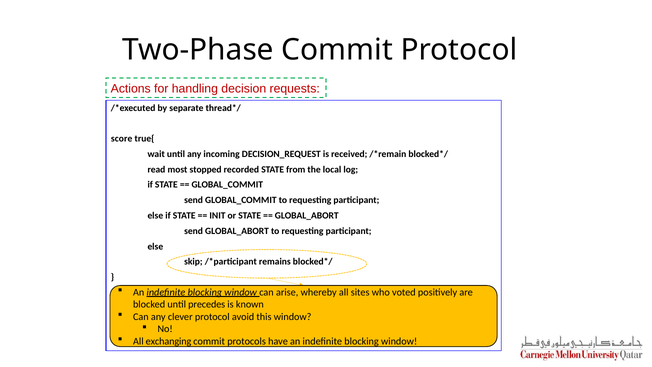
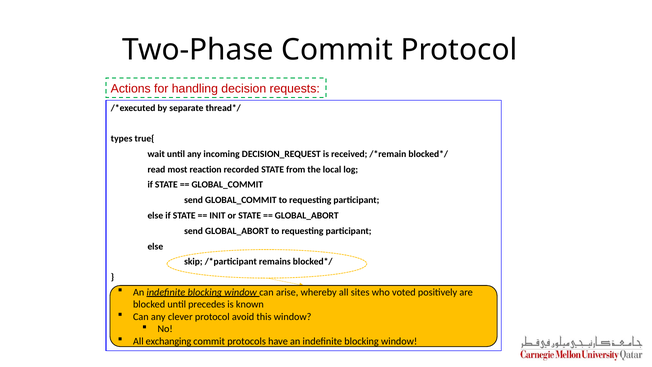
score: score -> types
stopped: stopped -> reaction
